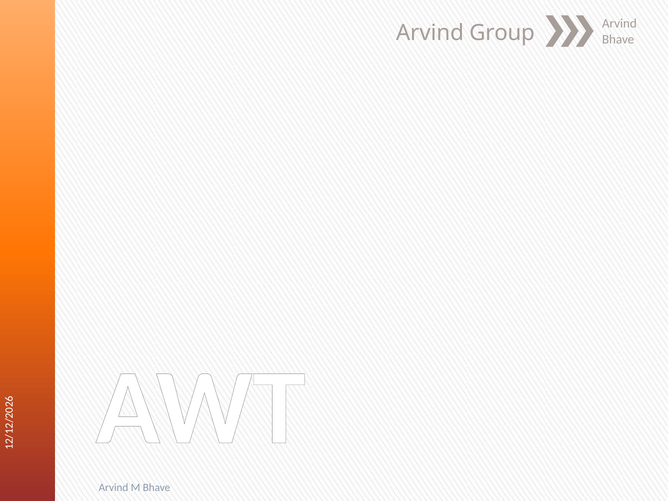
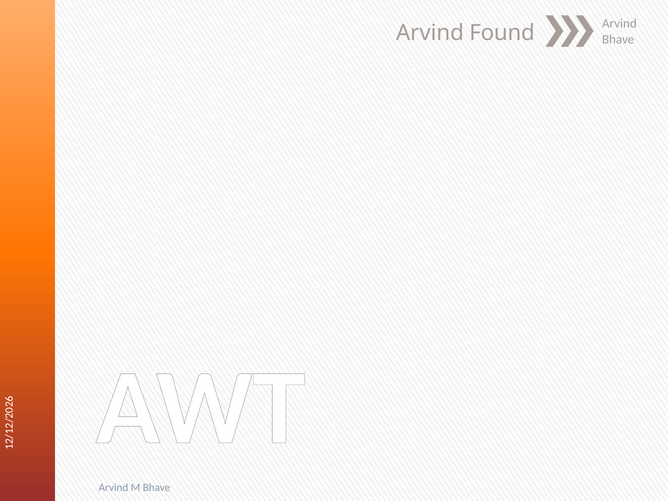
Group: Group -> Found
